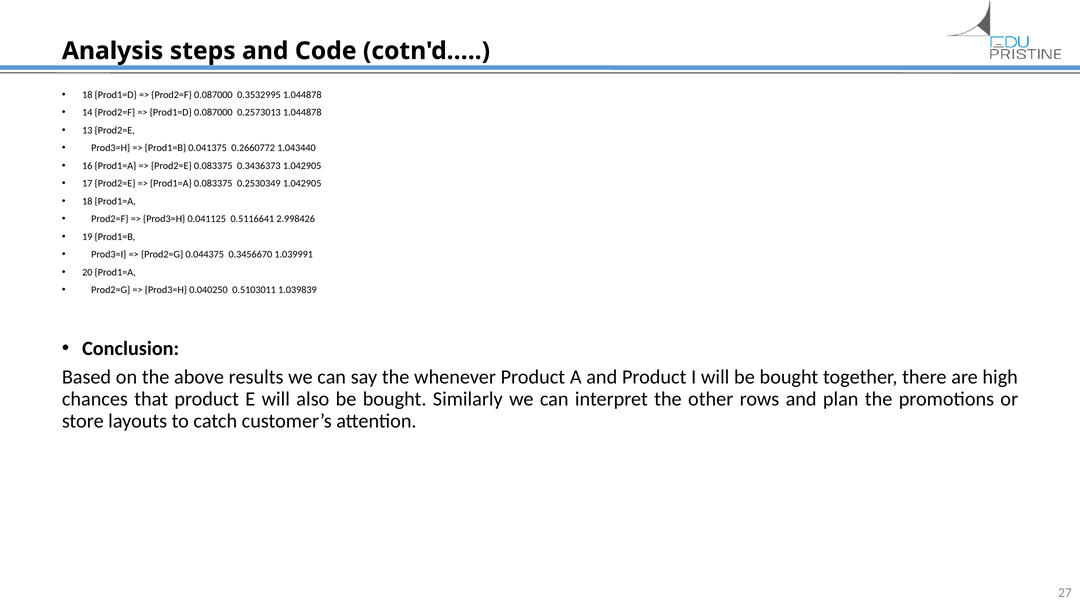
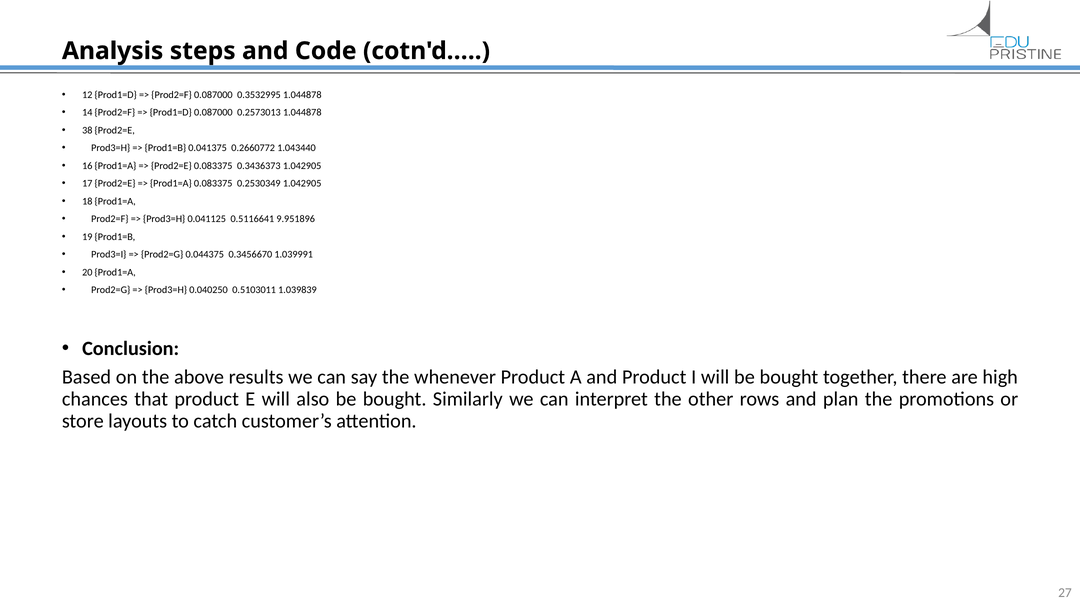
18 at (87, 95): 18 -> 12
13: 13 -> 38
2.998426: 2.998426 -> 9.951896
